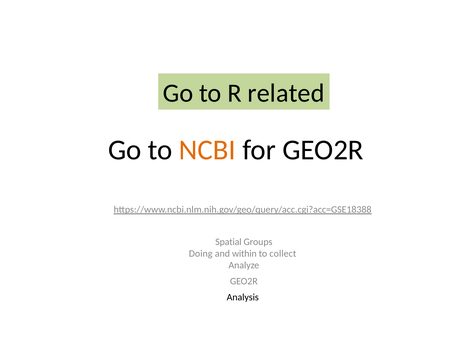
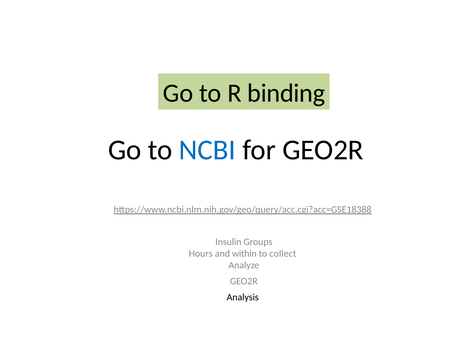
related: related -> binding
NCBI colour: orange -> blue
Spatial: Spatial -> Insulin
Doing: Doing -> Hours
